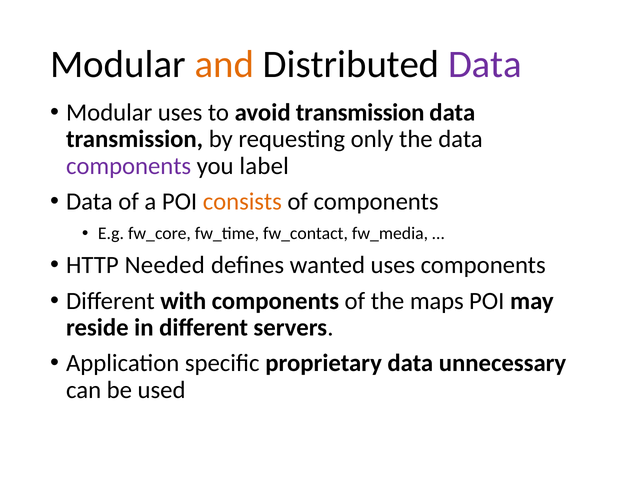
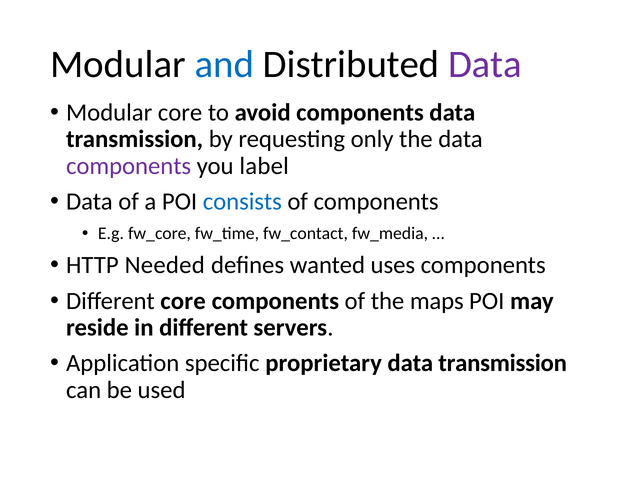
and colour: orange -> blue
Modular uses: uses -> core
avoid transmission: transmission -> components
consists colour: orange -> blue
Different with: with -> core
proprietary data unnecessary: unnecessary -> transmission
